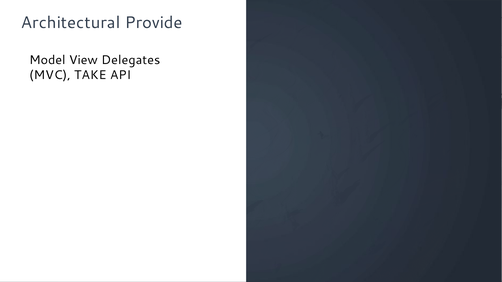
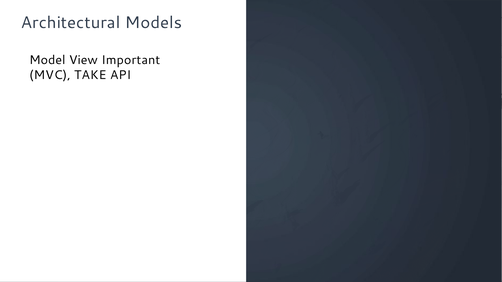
Provide: Provide -> Models
Delegates: Delegates -> Important
